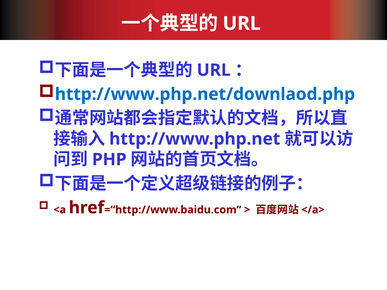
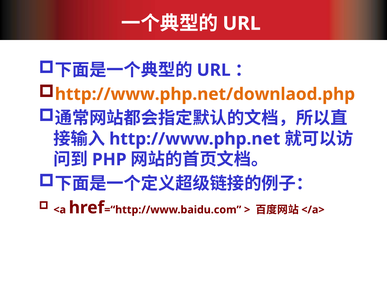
http://www.php.net/downlaod.php colour: blue -> orange
